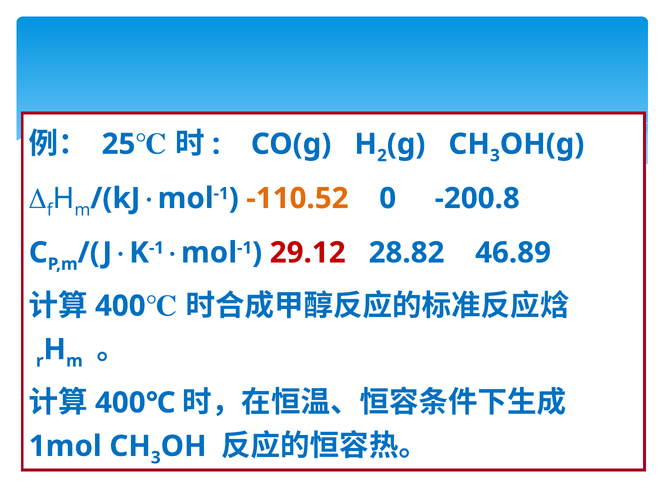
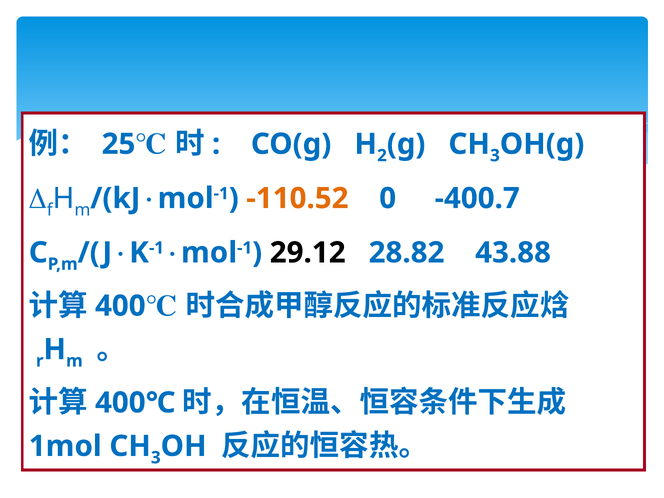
-200.8: -200.8 -> -400.7
29.12 colour: red -> black
46.89: 46.89 -> 43.88
